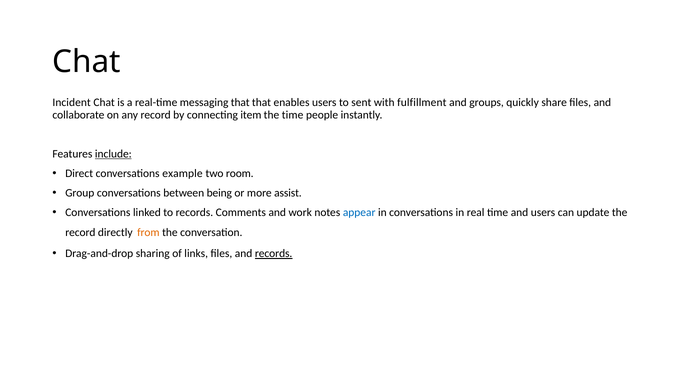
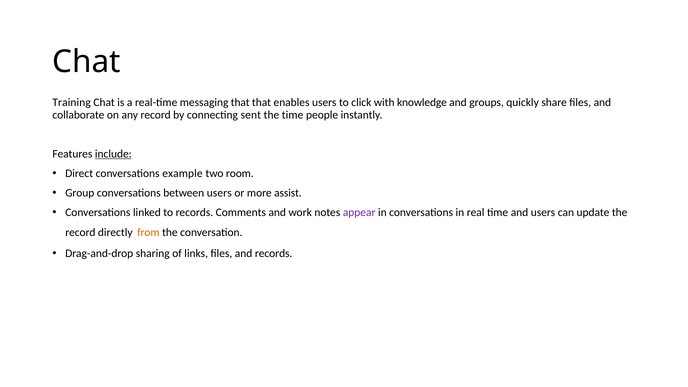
Incident: Incident -> Training
sent: sent -> click
fulfillment: fulfillment -> knowledge
item: item -> sent
between being: being -> users
appear colour: blue -> purple
records at (274, 254) underline: present -> none
